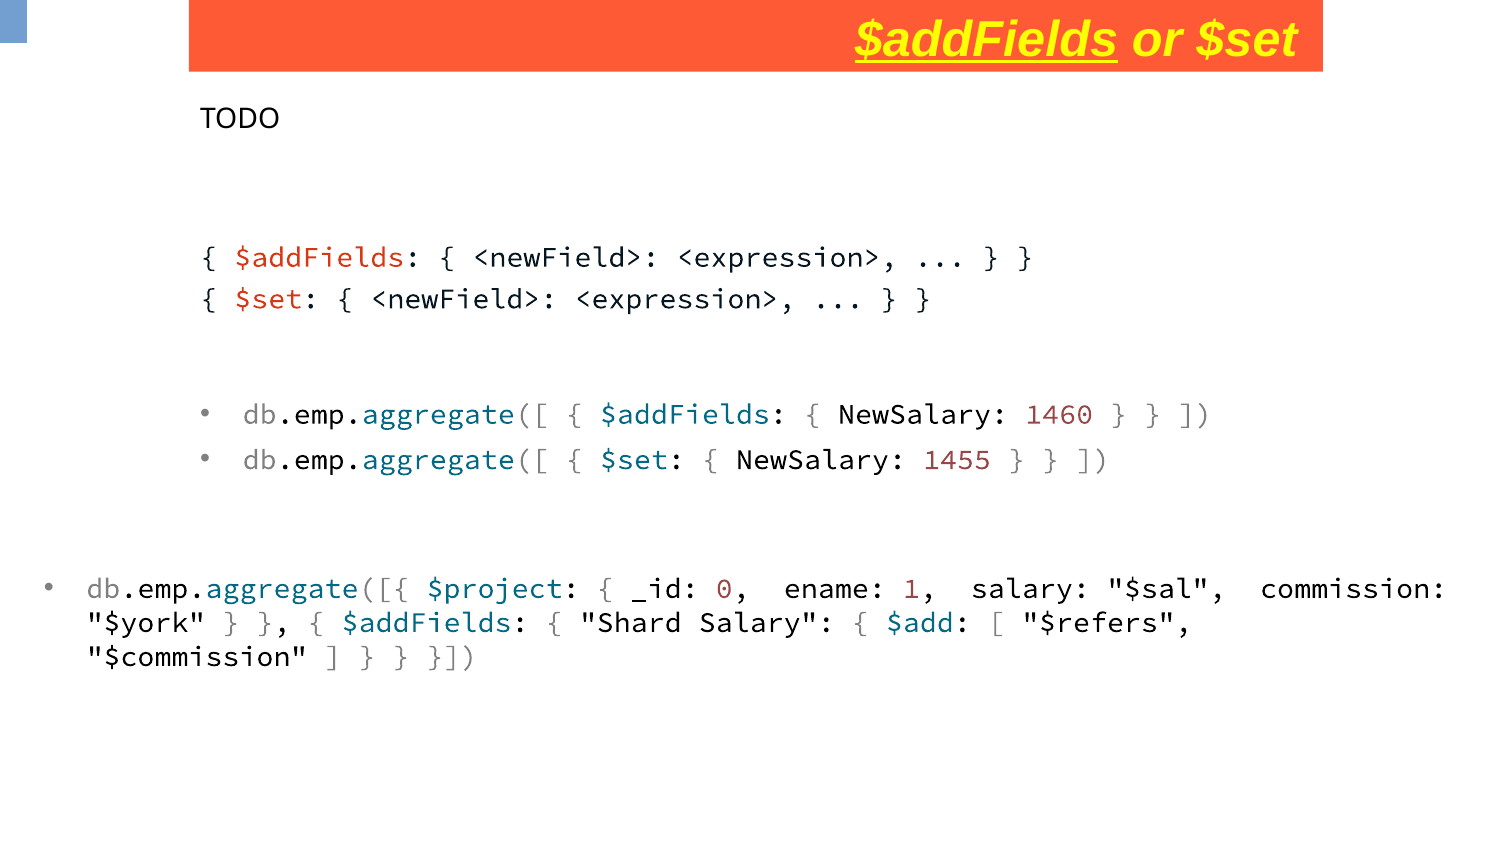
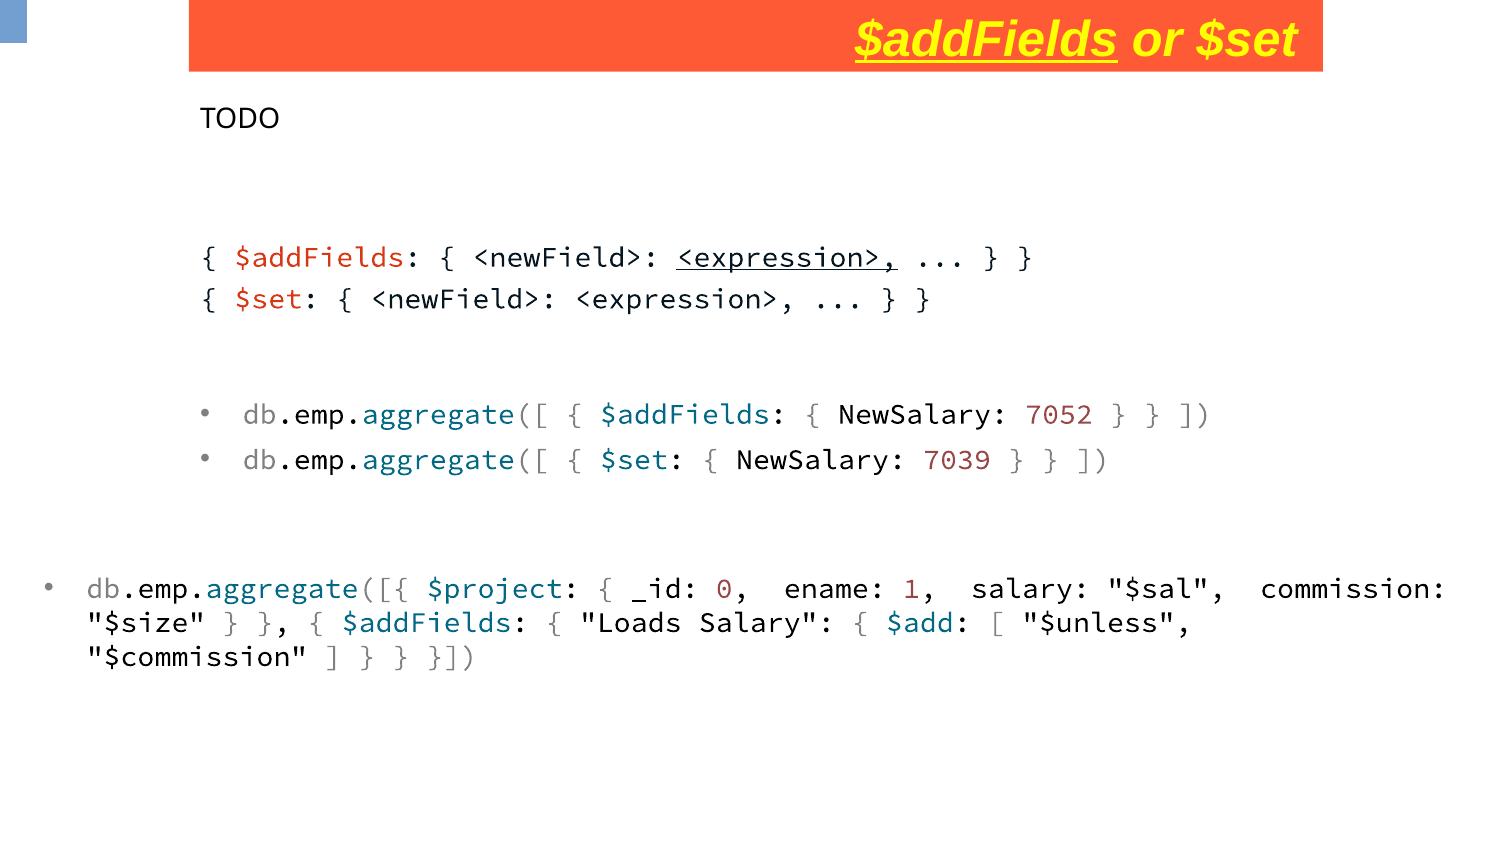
<expression> at (787, 257) underline: none -> present
1460: 1460 -> 7052
1455: 1455 -> 7039
$york: $york -> $size
Shard: Shard -> Loads
$refers: $refers -> $unless
